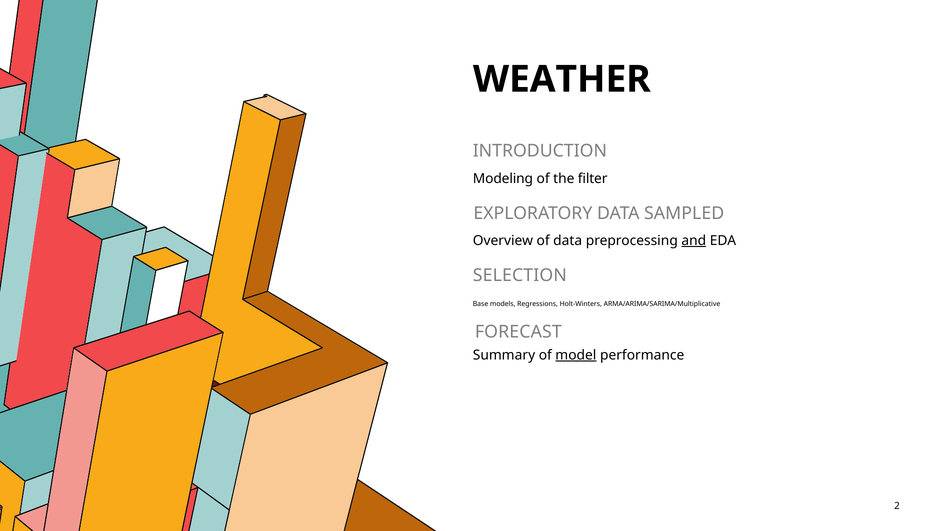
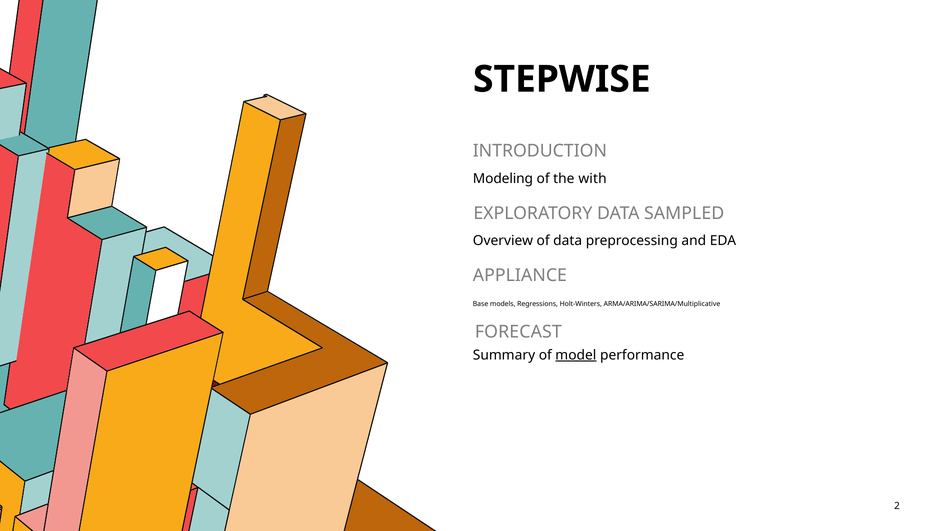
WEATHER: WEATHER -> STEPWISE
filter: filter -> with
and underline: present -> none
SELECTION: SELECTION -> APPLIANCE
